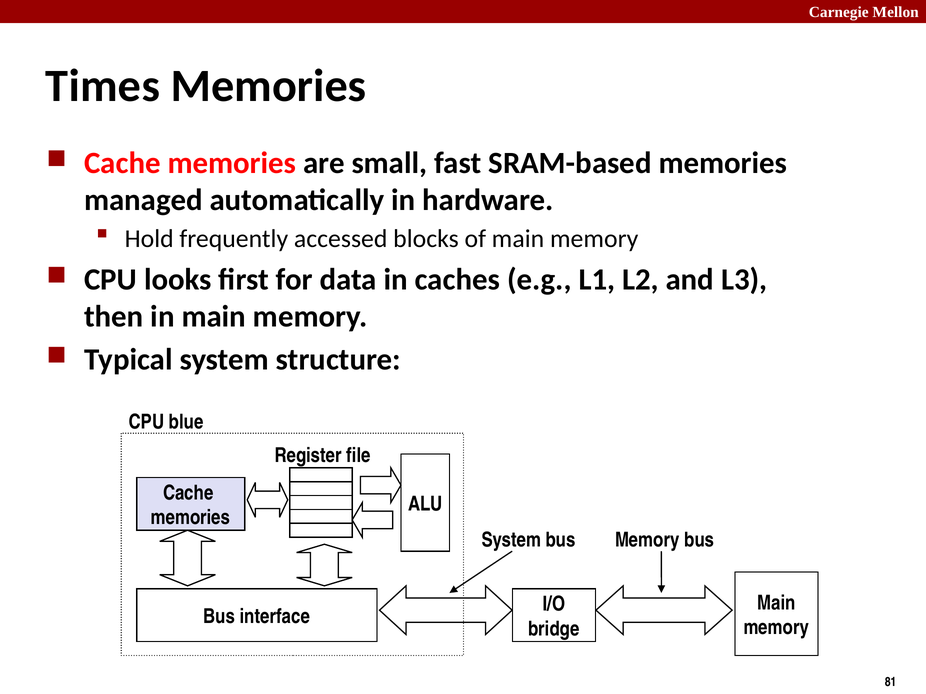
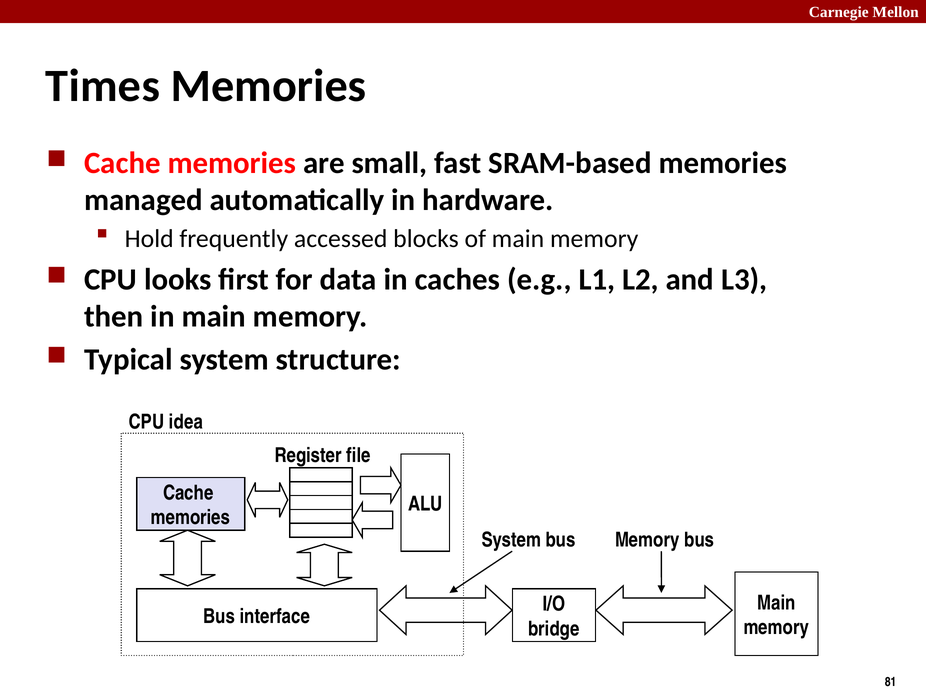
blue: blue -> idea
